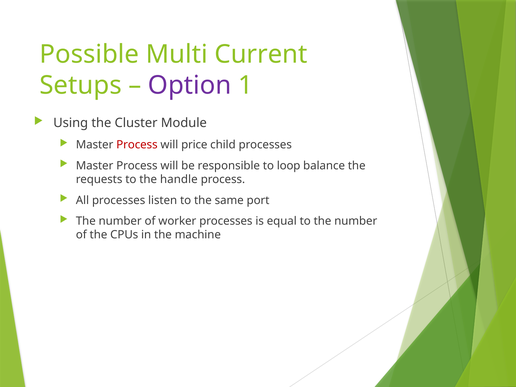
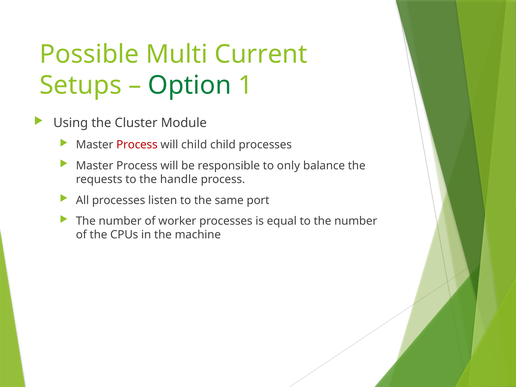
Option colour: purple -> green
will price: price -> child
loop: loop -> only
